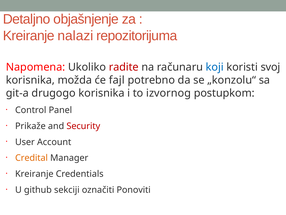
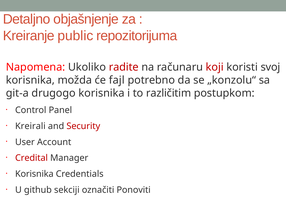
nalazi: nalazi -> public
koji colour: blue -> red
izvornog: izvornog -> različitim
Prikaže: Prikaže -> Kreirali
Credital colour: orange -> red
Kreiranje at (34, 174): Kreiranje -> Korisnika
